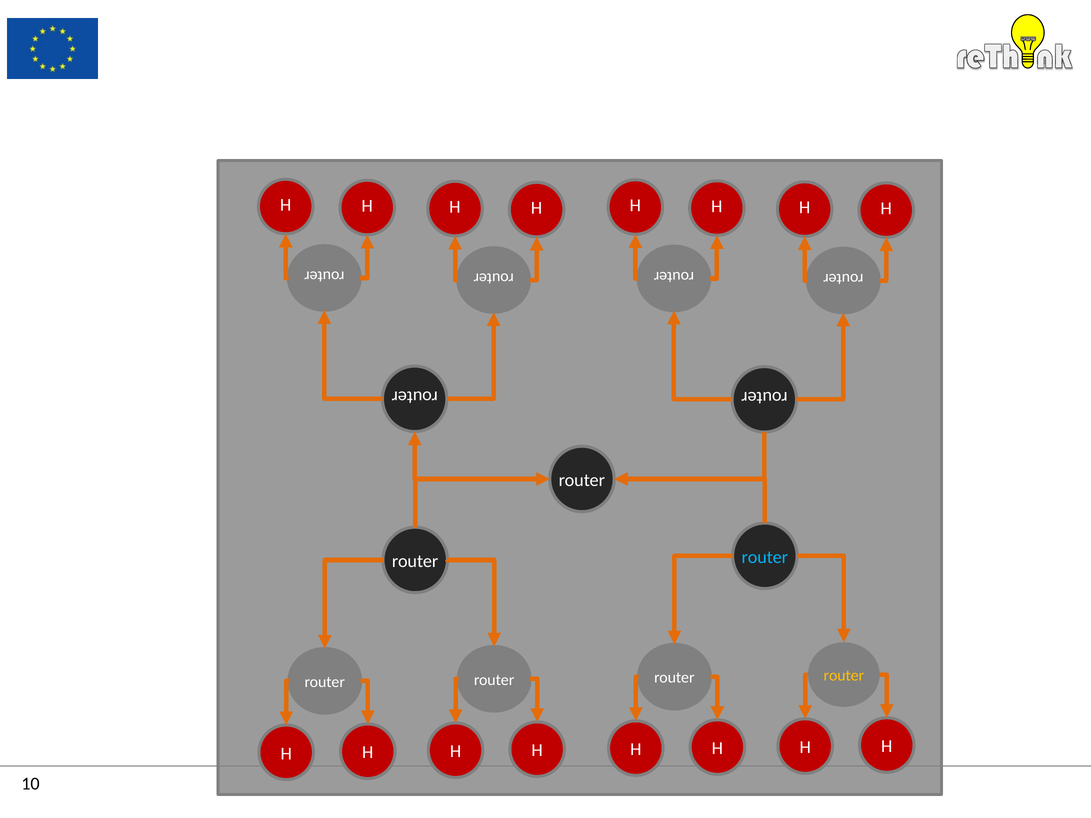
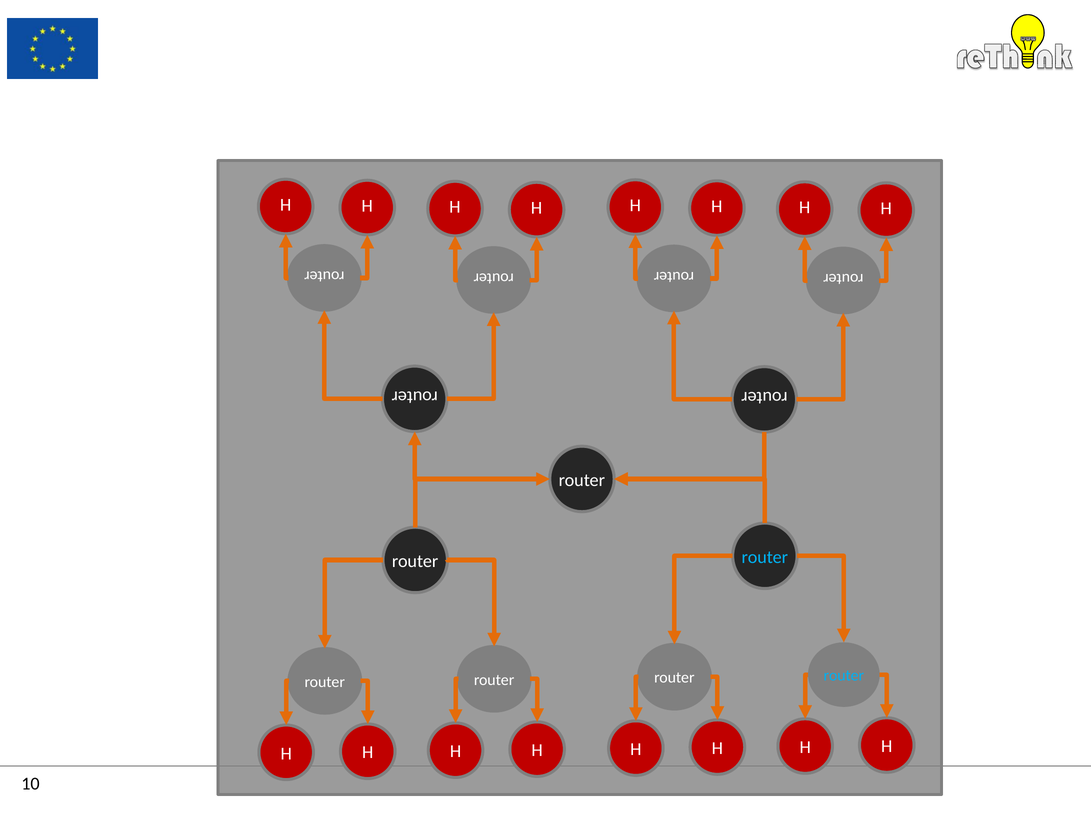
router at (844, 676) colour: yellow -> light blue
